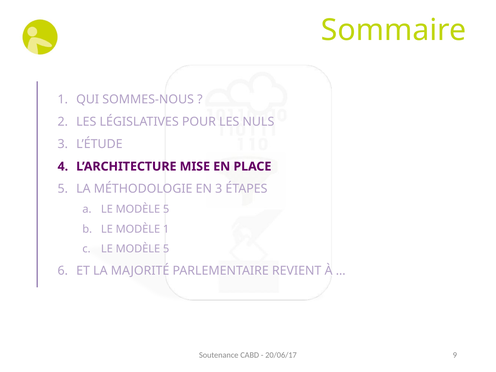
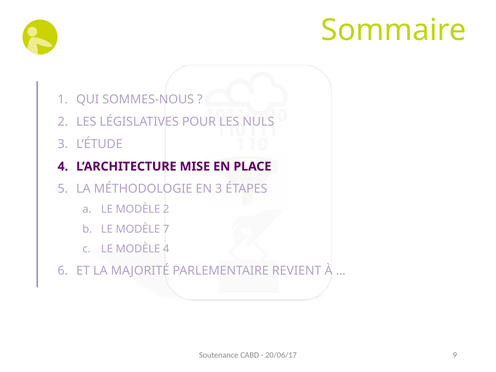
5 at (166, 209): 5 -> 2
MODÈLE 1: 1 -> 7
5 at (166, 249): 5 -> 4
